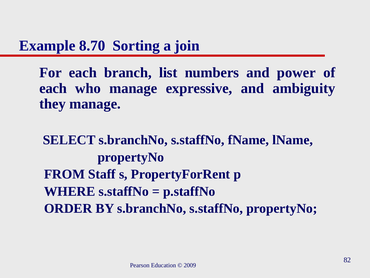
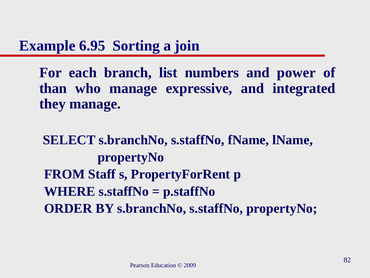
8.70: 8.70 -> 6.95
each at (53, 88): each -> than
ambiguity: ambiguity -> integrated
